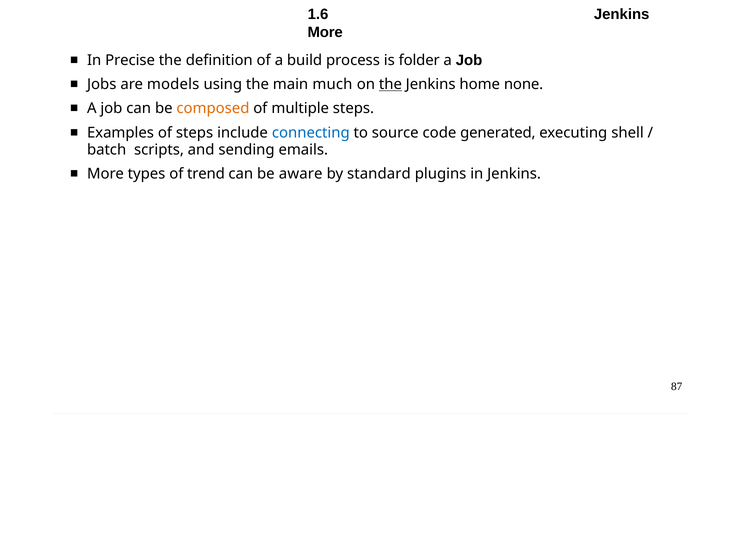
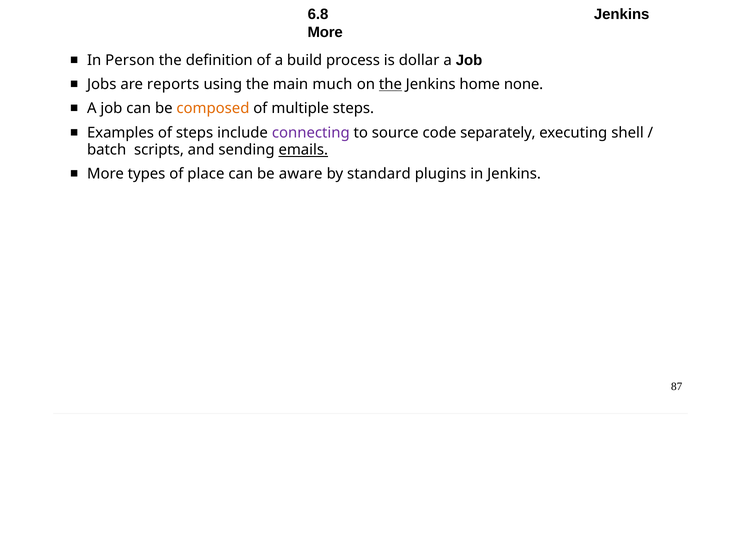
1.6: 1.6 -> 6.8
Precise: Precise -> Person
folder: folder -> dollar
models: models -> reports
connecting colour: blue -> purple
generated: generated -> separately
emails underline: none -> present
trend: trend -> place
